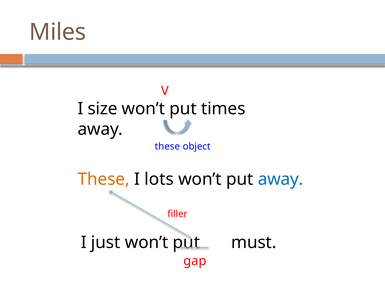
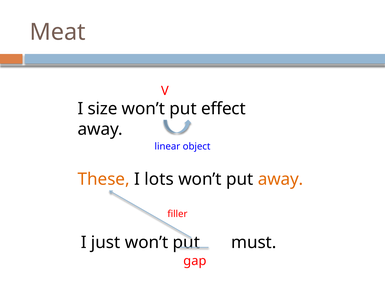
Miles: Miles -> Meat
times: times -> effect
these at (167, 146): these -> linear
away at (281, 179) colour: blue -> orange
